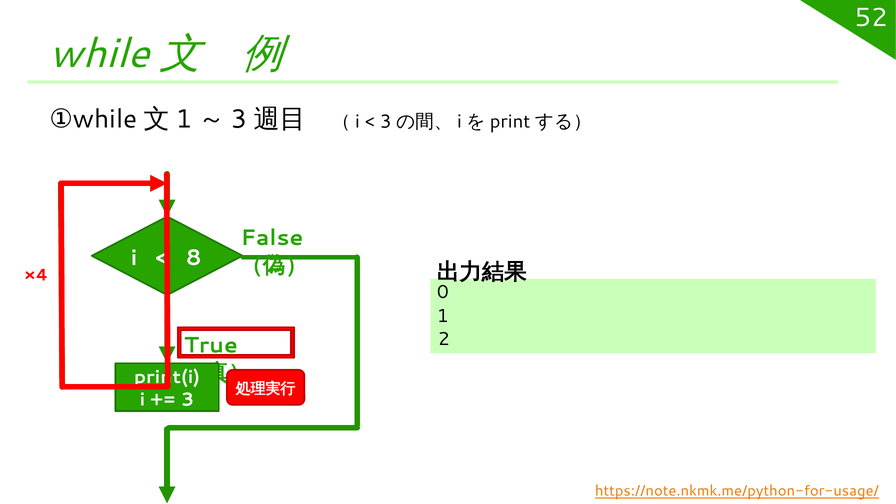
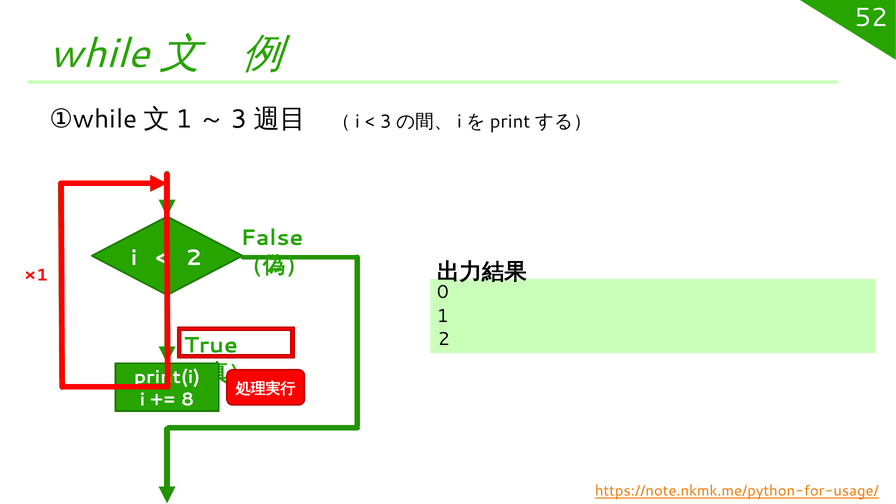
8 at (194, 258): 8 -> 2
×4: ×4 -> ×1
3: 3 -> 8
